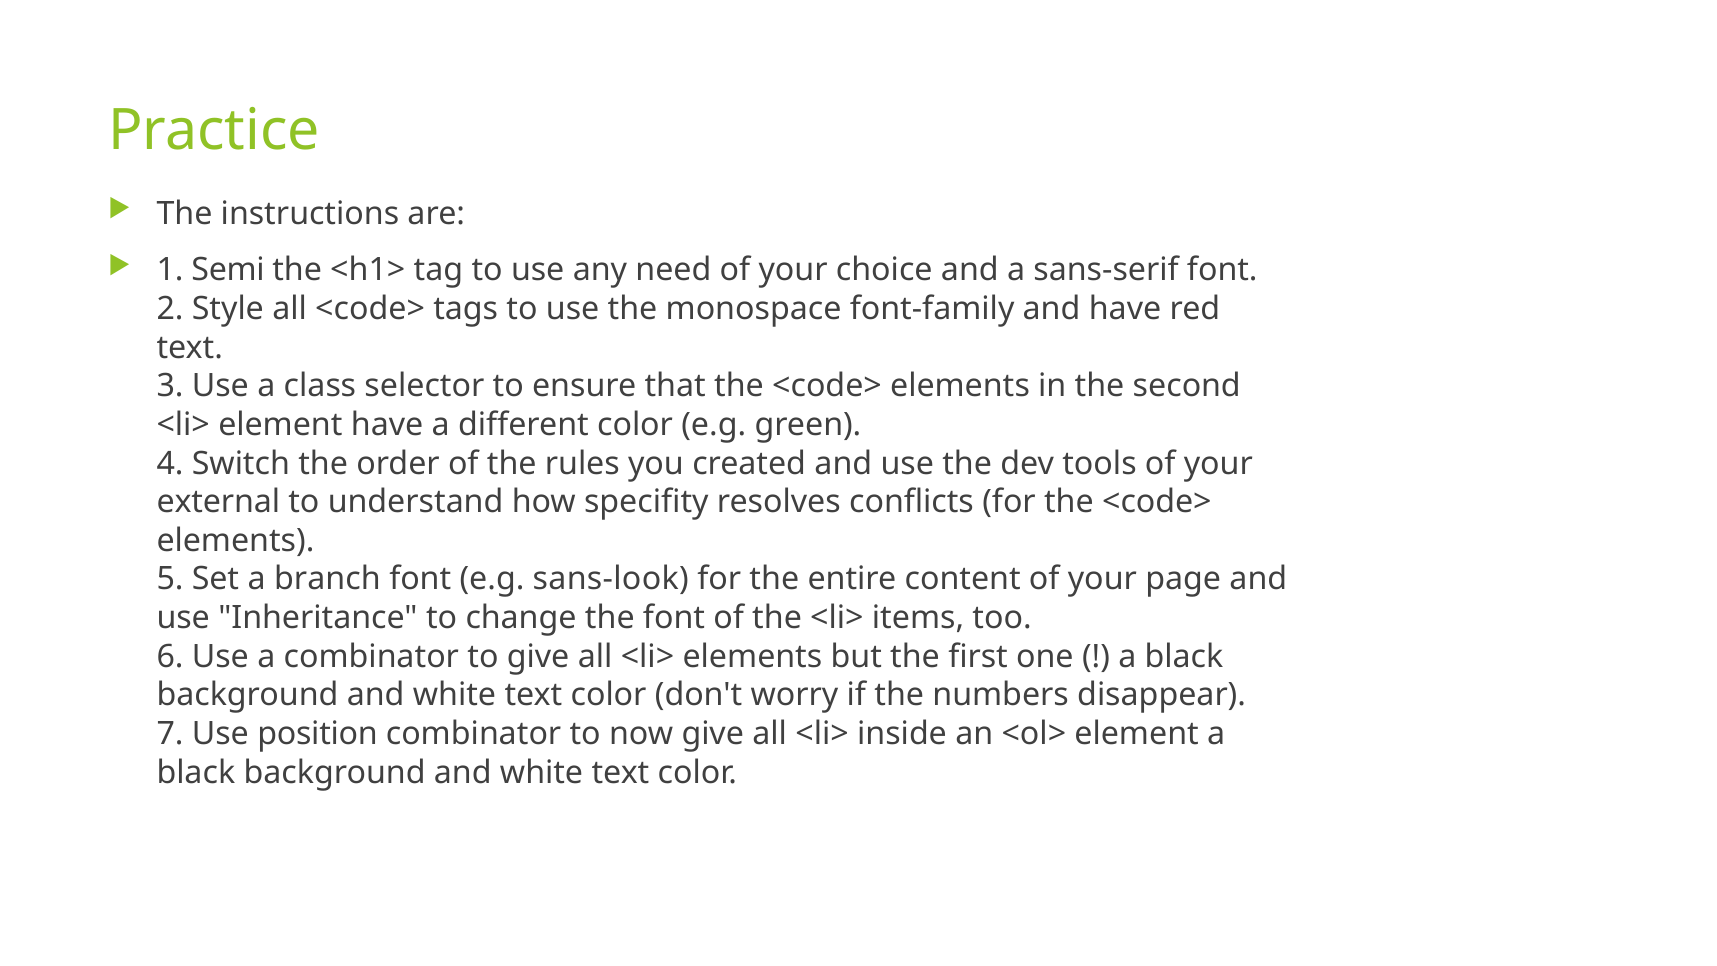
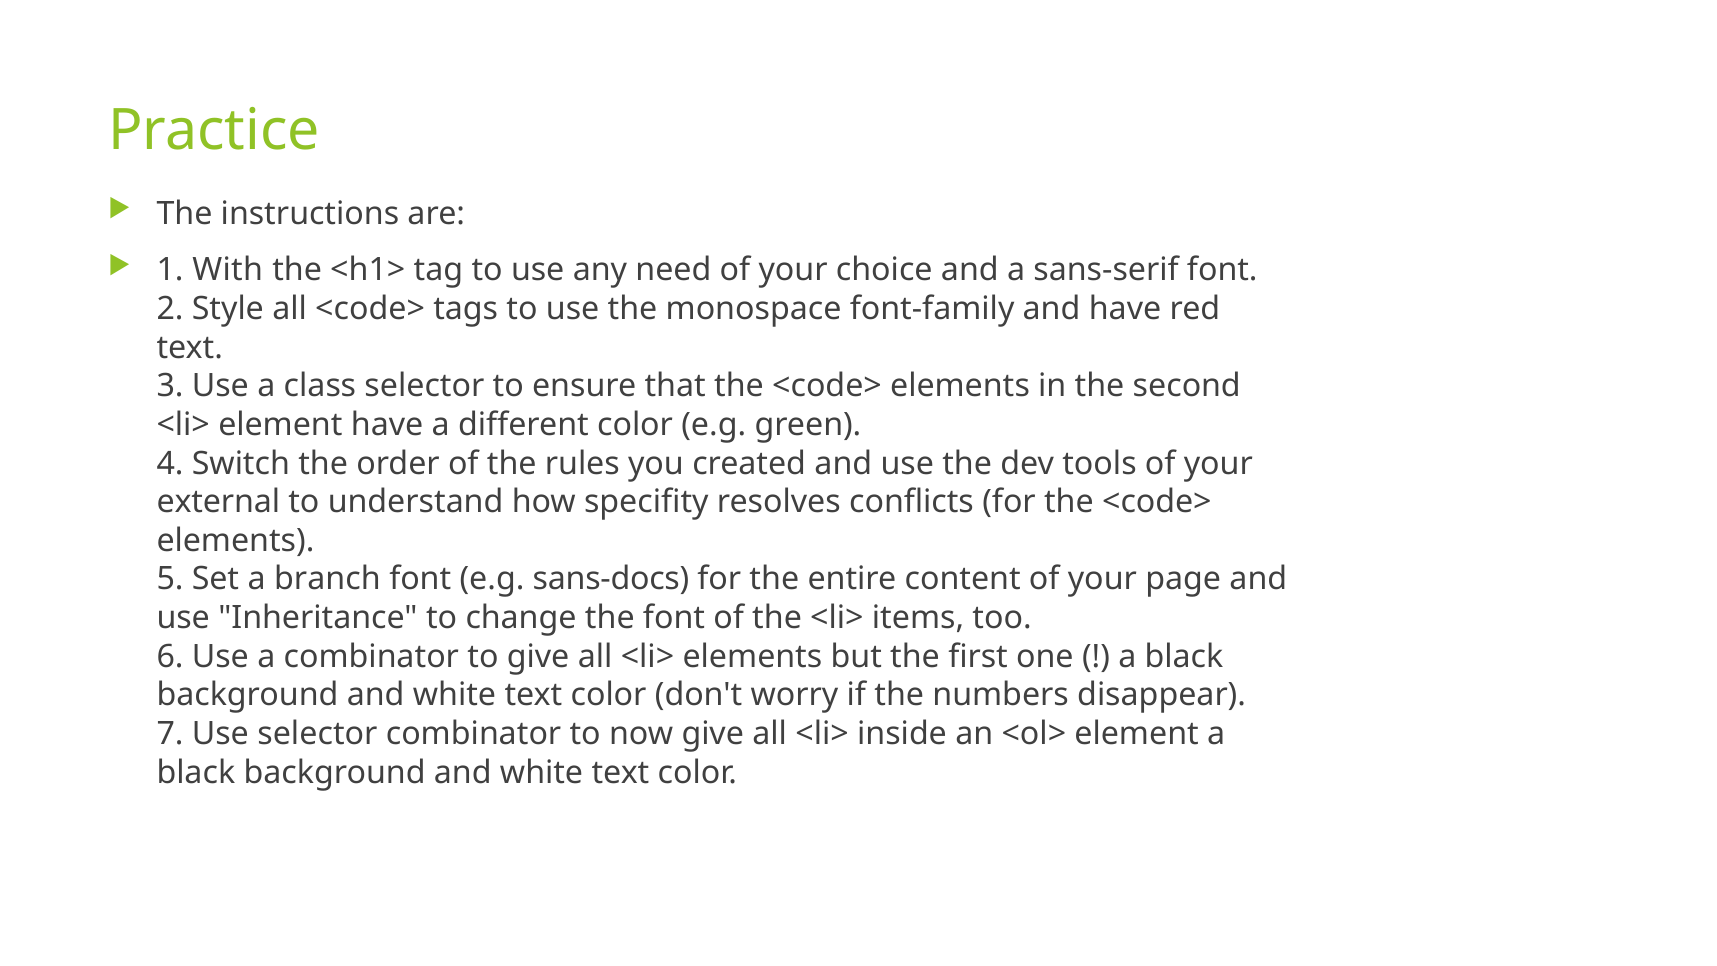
Semi: Semi -> With
sans-look: sans-look -> sans-docs
Use position: position -> selector
